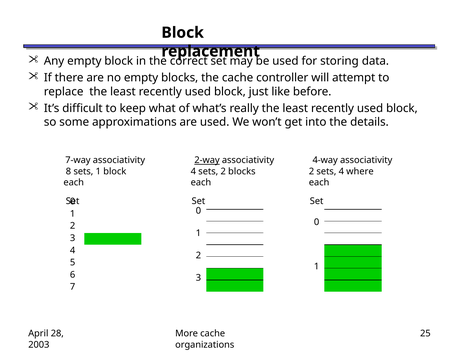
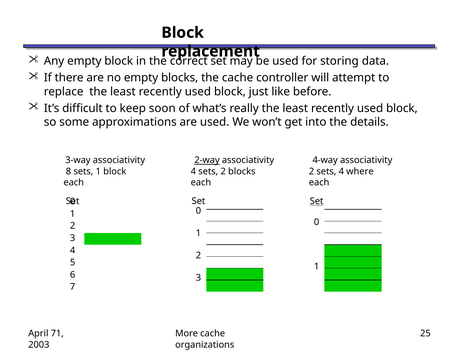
what: what -> soon
7-way: 7-way -> 3-way
Set at (317, 201) underline: none -> present
28: 28 -> 71
